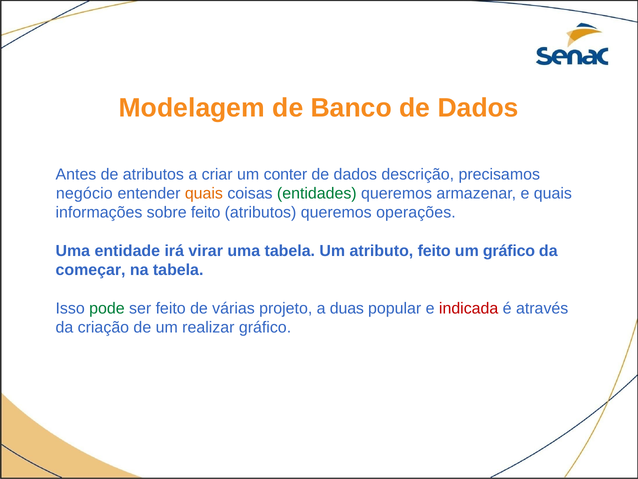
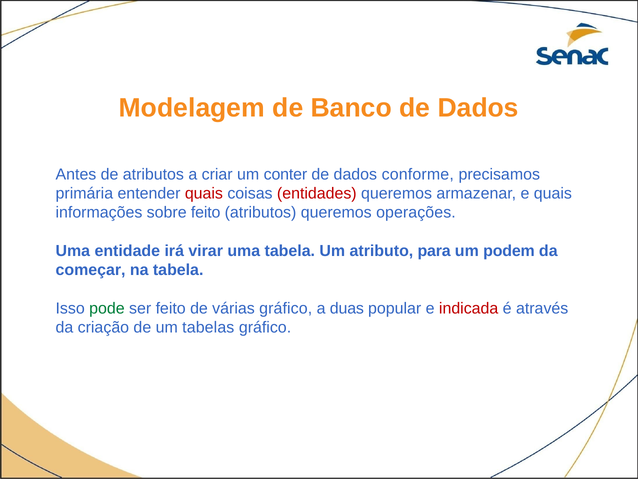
descrição: descrição -> conforme
negócio: negócio -> primária
quais at (204, 193) colour: orange -> red
entidades colour: green -> red
atributo feito: feito -> para
um gráfico: gráfico -> podem
várias projeto: projeto -> gráfico
realizar: realizar -> tabelas
